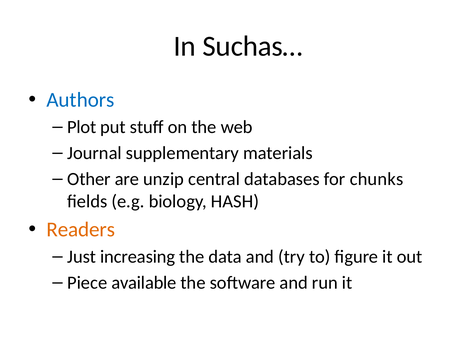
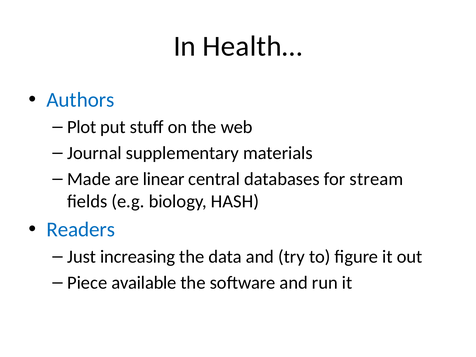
Suchas…: Suchas… -> Health…
Other: Other -> Made
unzip: unzip -> linear
chunks: chunks -> stream
Readers colour: orange -> blue
